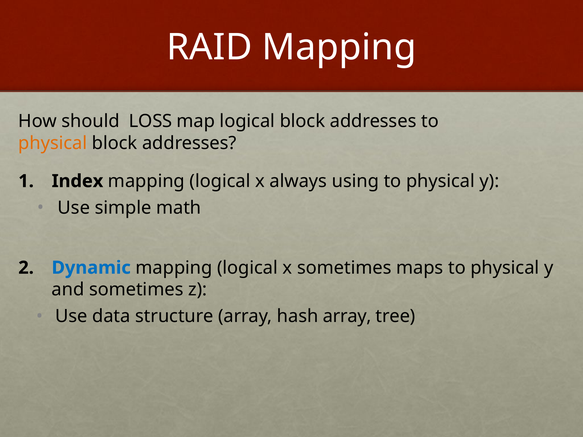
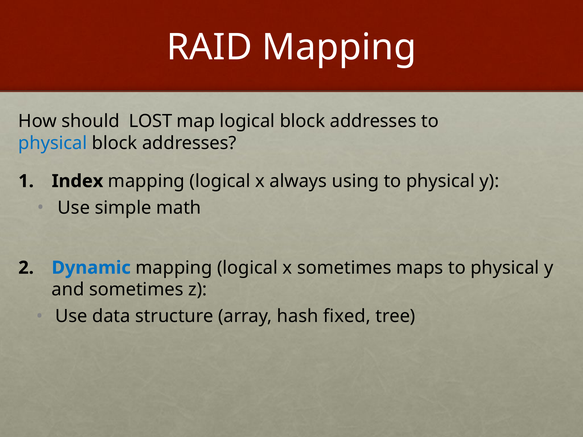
LOSS: LOSS -> LOST
physical at (53, 143) colour: orange -> blue
hash array: array -> fixed
